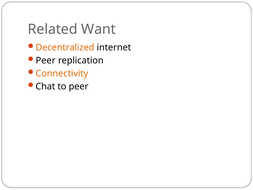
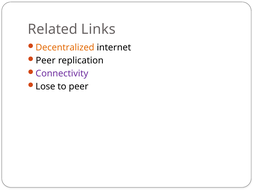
Want: Want -> Links
Connectivity colour: orange -> purple
Chat: Chat -> Lose
